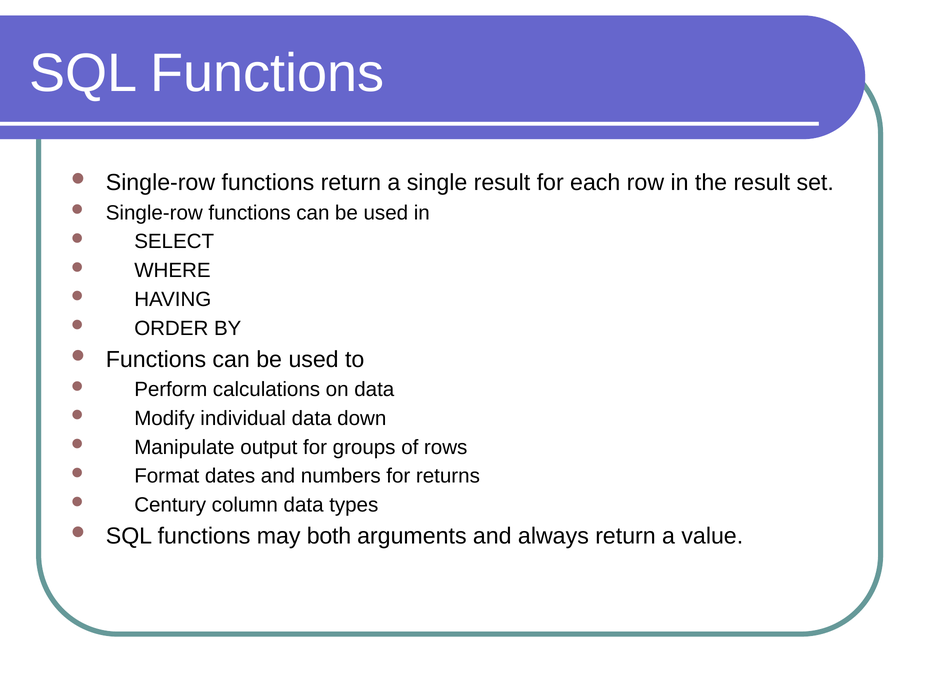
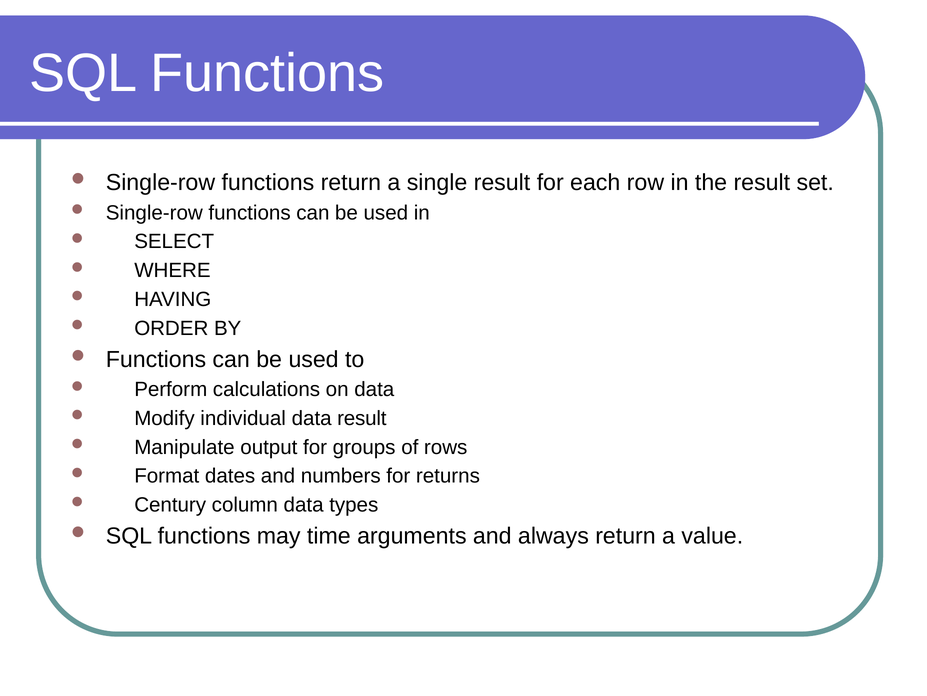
data down: down -> result
both: both -> time
